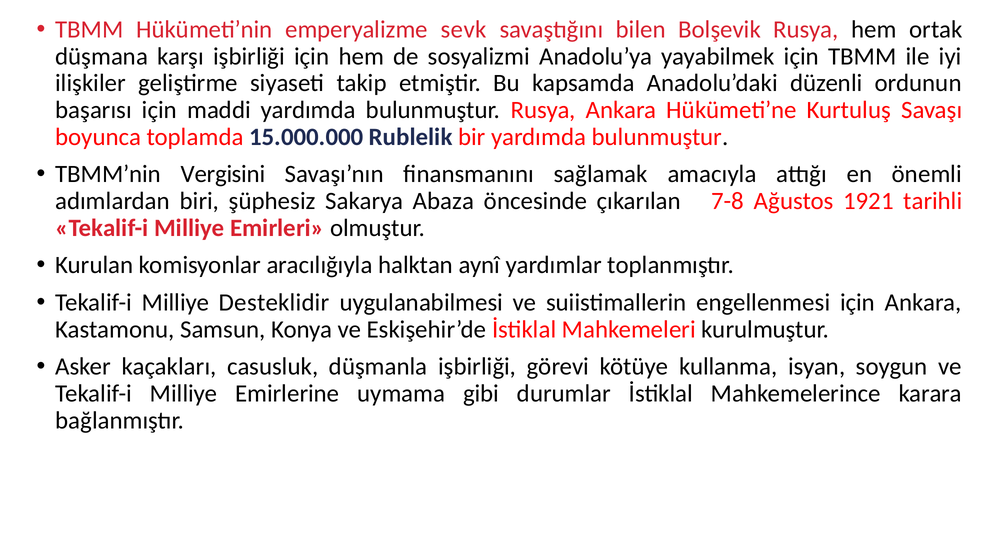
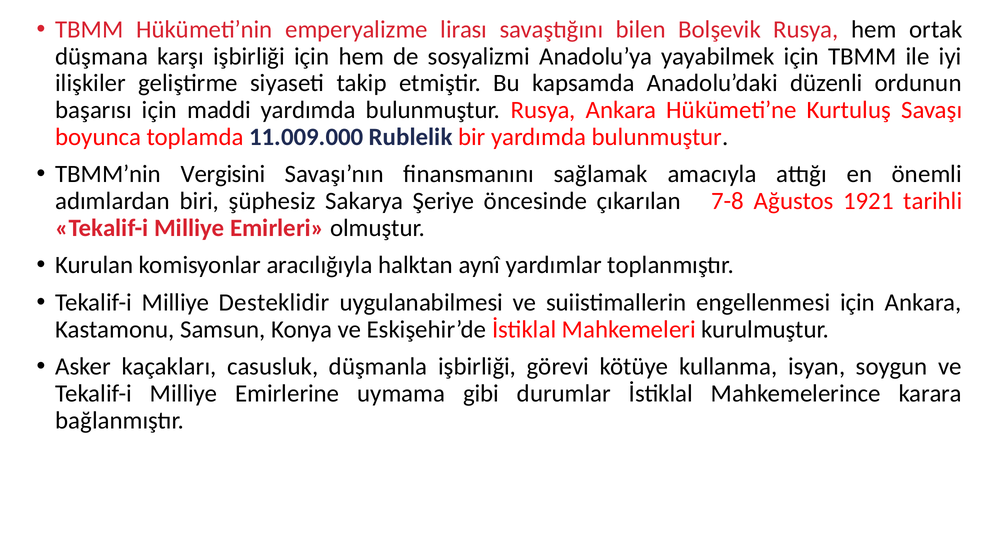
sevk: sevk -> lirası
15.000.000: 15.000.000 -> 11.009.000
Abaza: Abaza -> Şeriye
